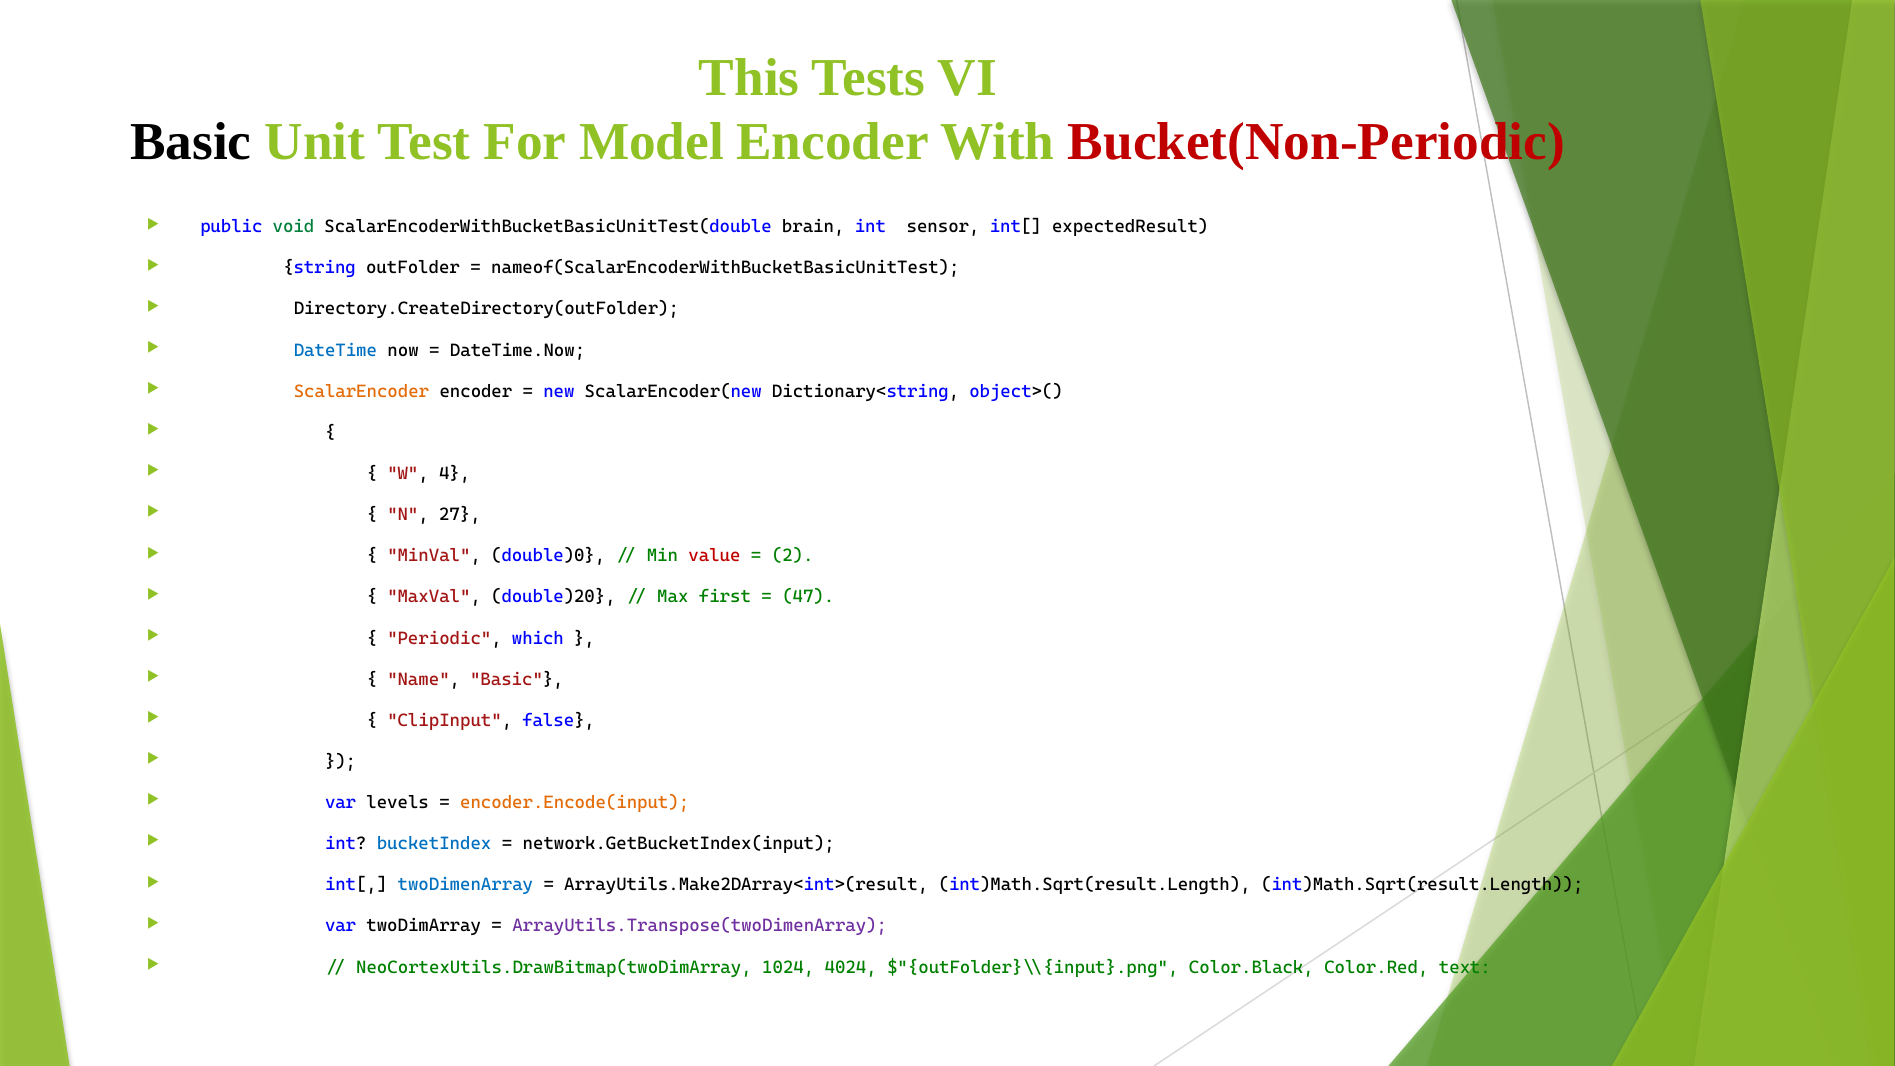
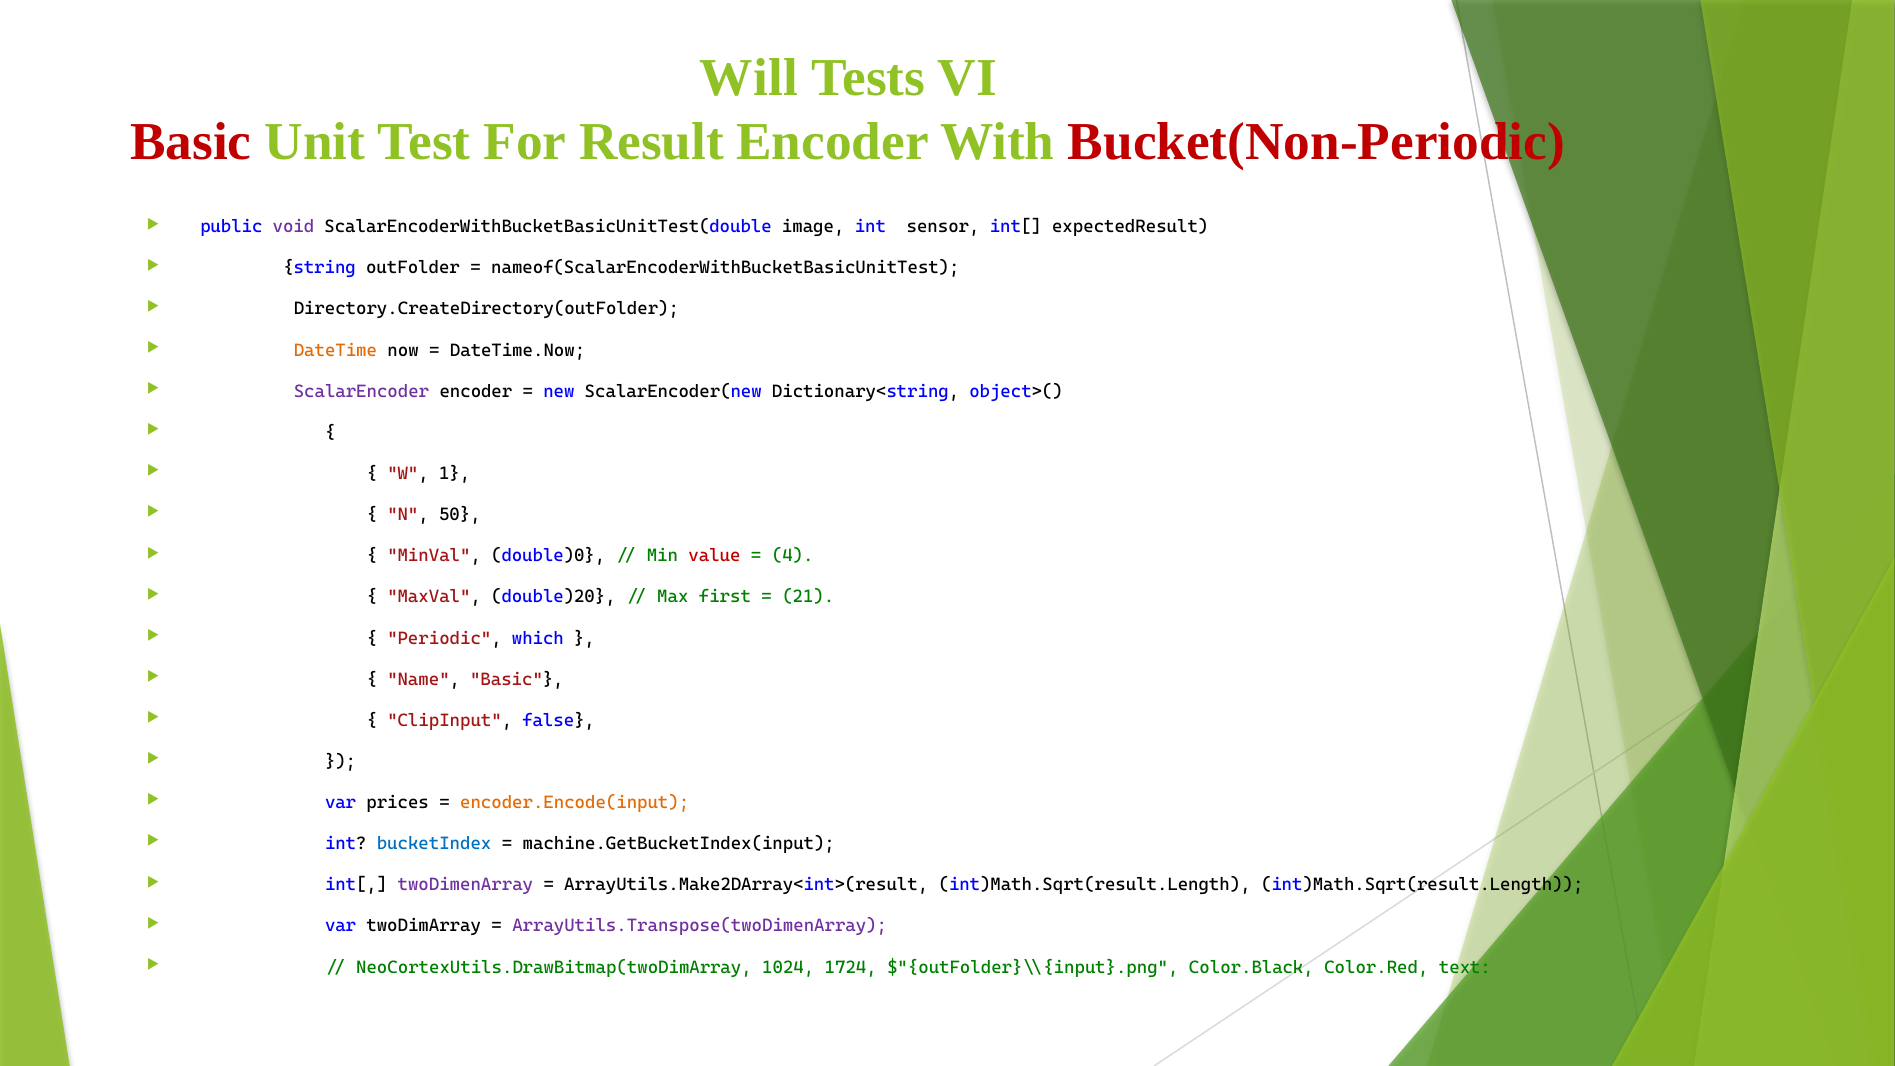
This: This -> Will
Basic at (191, 142) colour: black -> red
Model: Model -> Result
void colour: green -> purple
brain: brain -> image
DateTime colour: blue -> orange
ScalarEncoder colour: orange -> purple
4: 4 -> 1
27: 27 -> 50
2: 2 -> 4
47: 47 -> 21
levels: levels -> prices
network.GetBucketIndex(input: network.GetBucketIndex(input -> machine.GetBucketIndex(input
twoDimenArray colour: blue -> purple
4024: 4024 -> 1724
